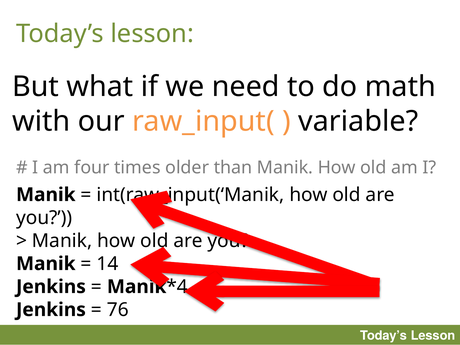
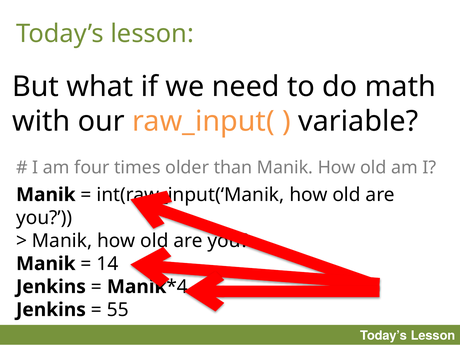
76: 76 -> 55
